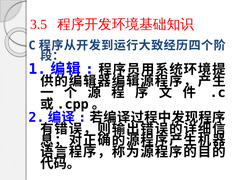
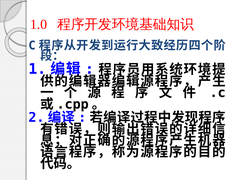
3.5: 3.5 -> 1.0
